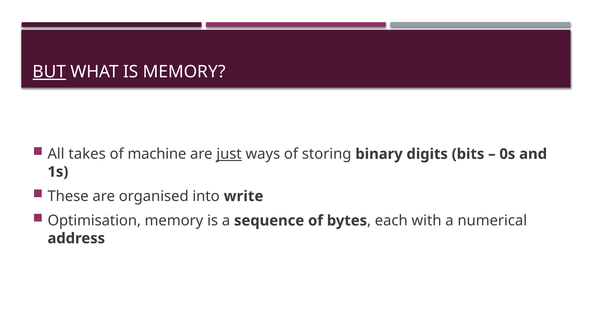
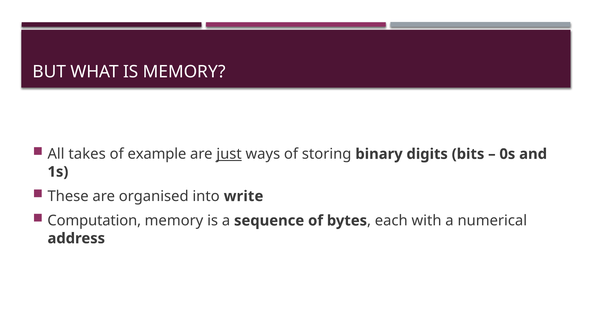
BUT underline: present -> none
machine: machine -> example
Optimisation: Optimisation -> Computation
